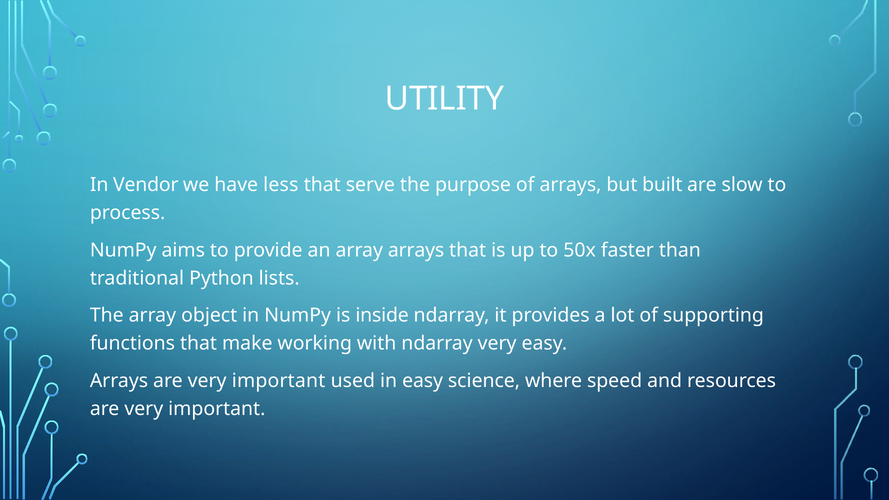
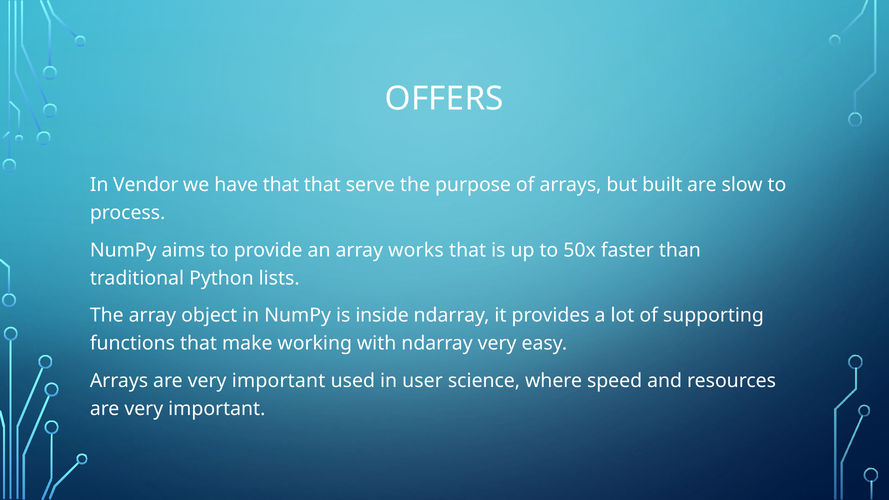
UTILITY: UTILITY -> OFFERS
have less: less -> that
array arrays: arrays -> works
in easy: easy -> user
